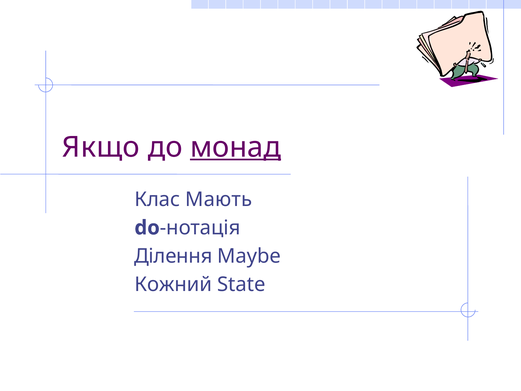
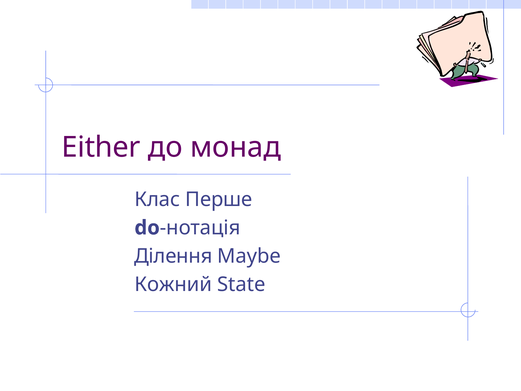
Якщо: Якщо -> Either
монад underline: present -> none
Мають: Мають -> Перше
